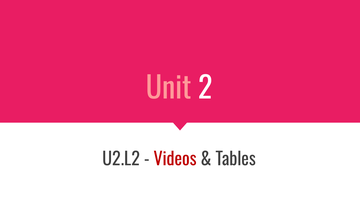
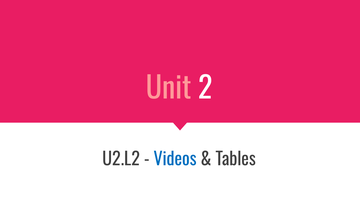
Videos colour: red -> blue
